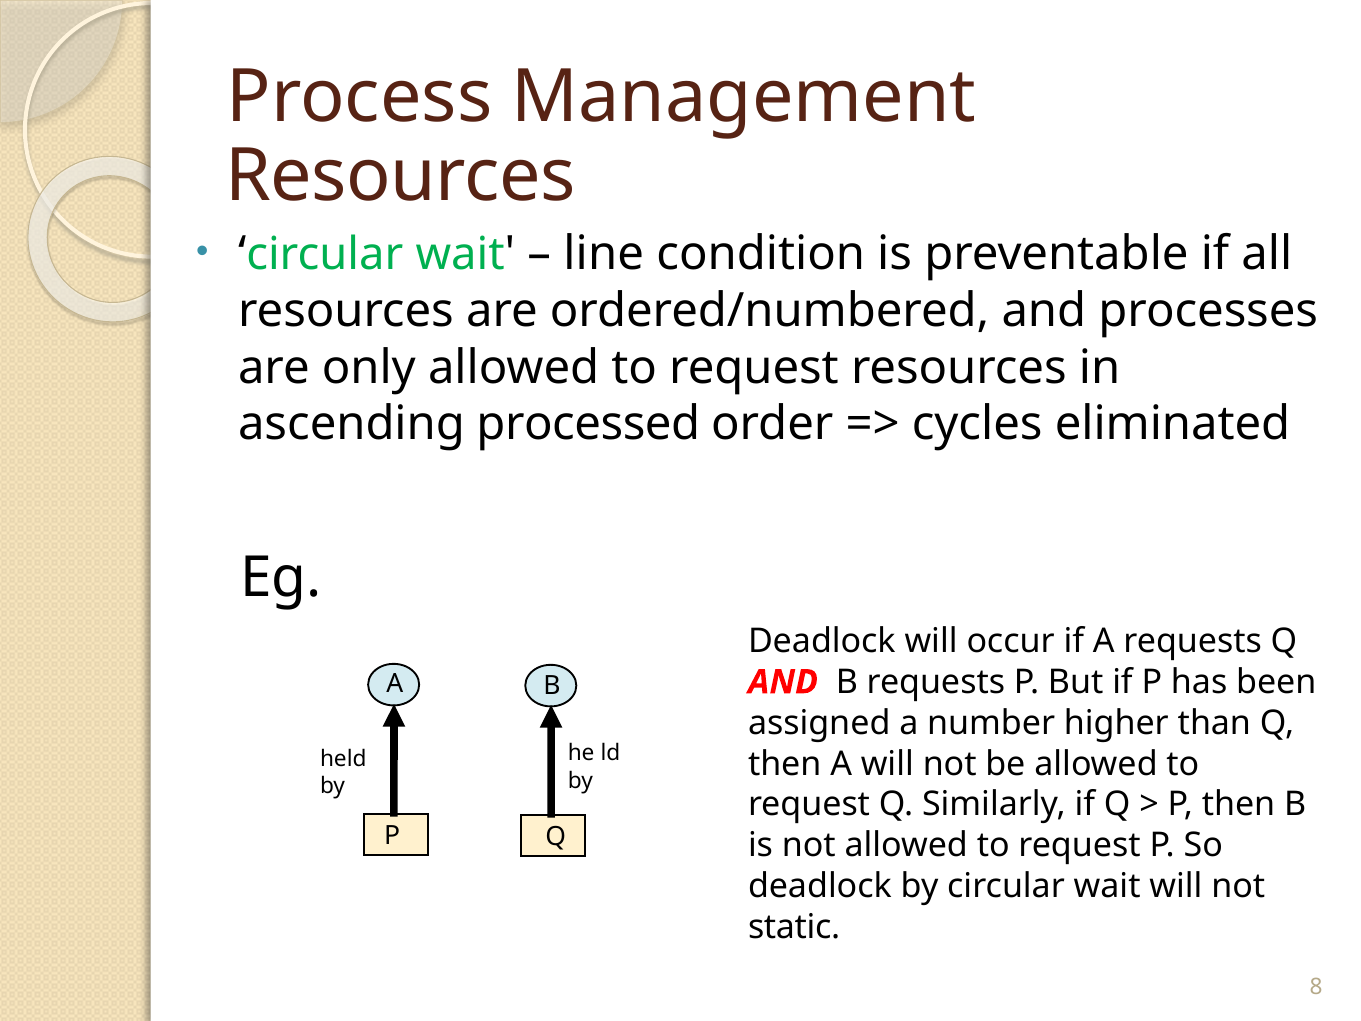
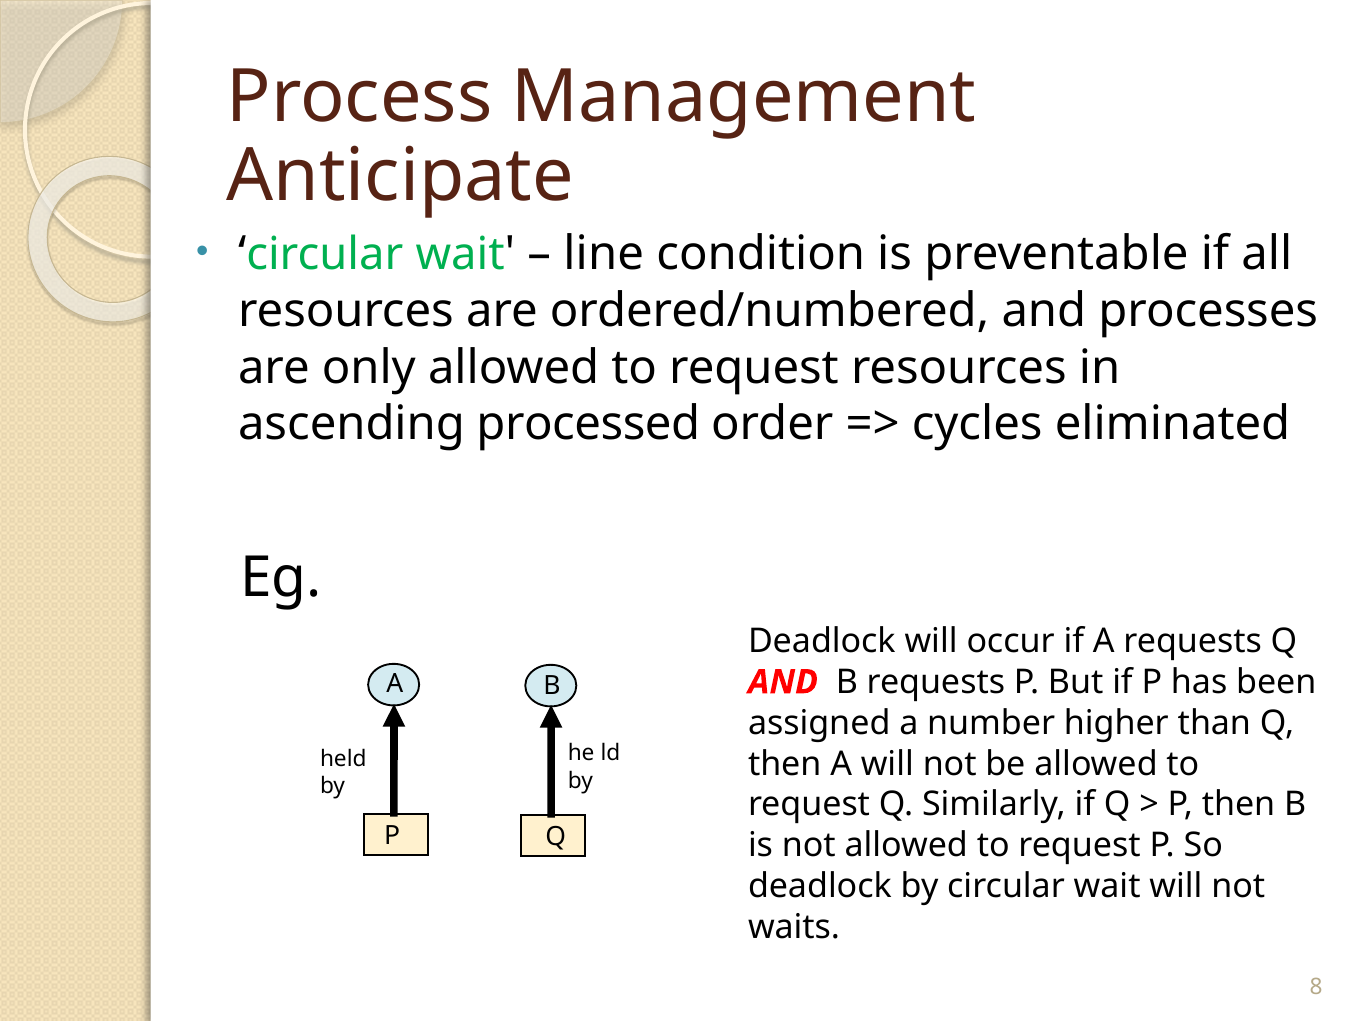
Resources at (401, 177): Resources -> Anticipate
static: static -> waits
